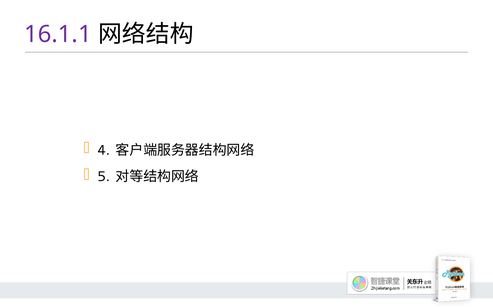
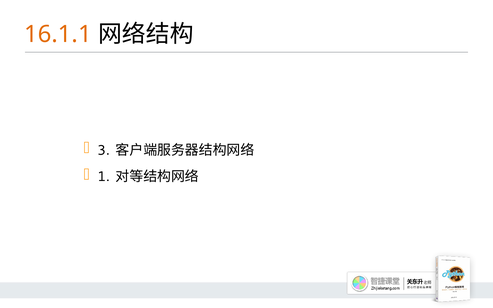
16.1.1 colour: purple -> orange
4: 4 -> 3
5: 5 -> 1
